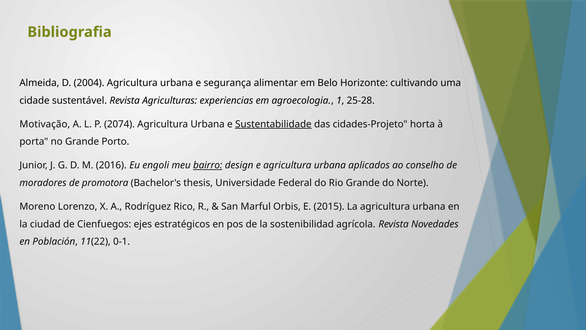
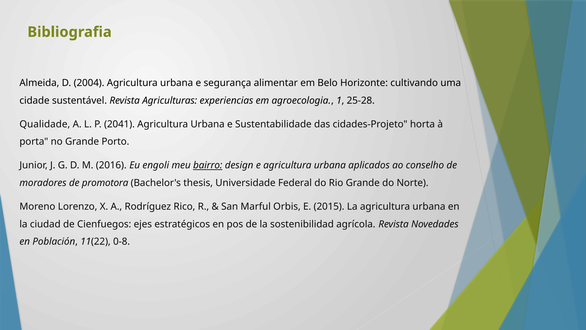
Motivação: Motivação -> Qualidade
2074: 2074 -> 2041
Sustentabilidade underline: present -> none
0-1: 0-1 -> 0-8
